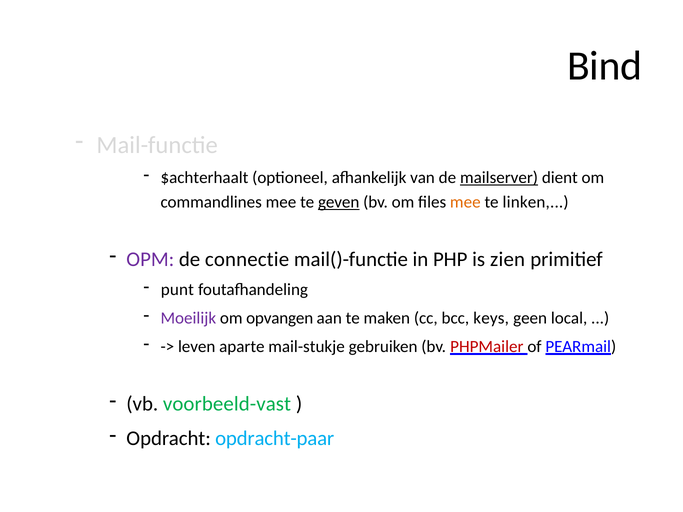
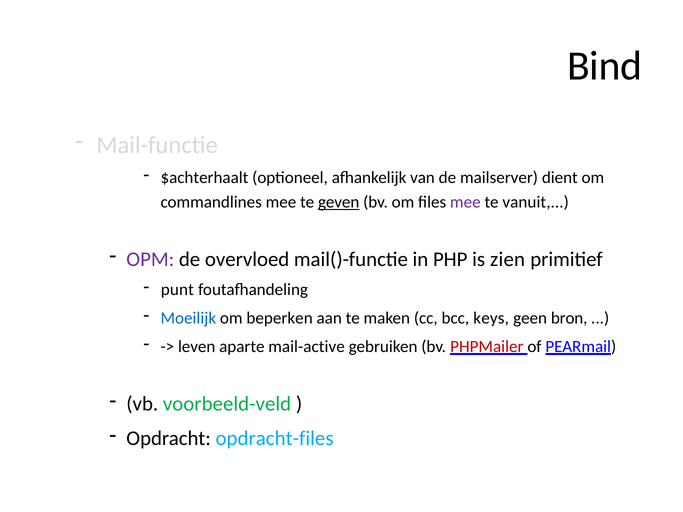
mailserver underline: present -> none
mee at (465, 202) colour: orange -> purple
linken: linken -> vanuit
connectie: connectie -> overvloed
Moeilijk colour: purple -> blue
opvangen: opvangen -> beperken
local: local -> bron
mail-stukje: mail-stukje -> mail-active
voorbeeld-vast: voorbeeld-vast -> voorbeeld-veld
opdracht-paar: opdracht-paar -> opdracht-files
